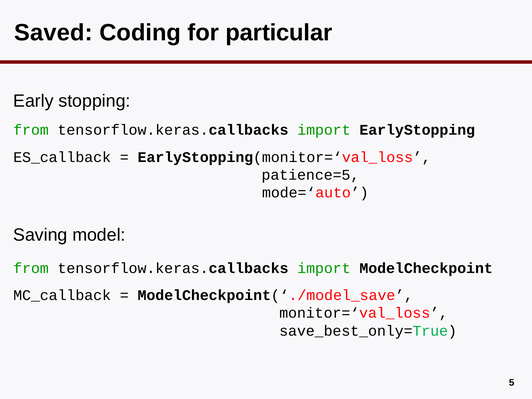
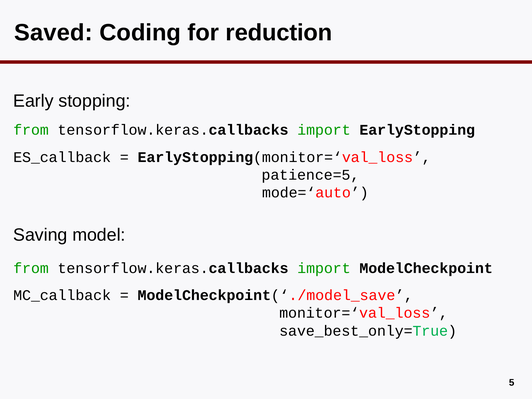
particular: particular -> reduction
